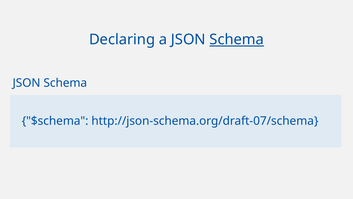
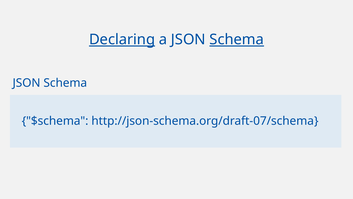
Declaring underline: none -> present
